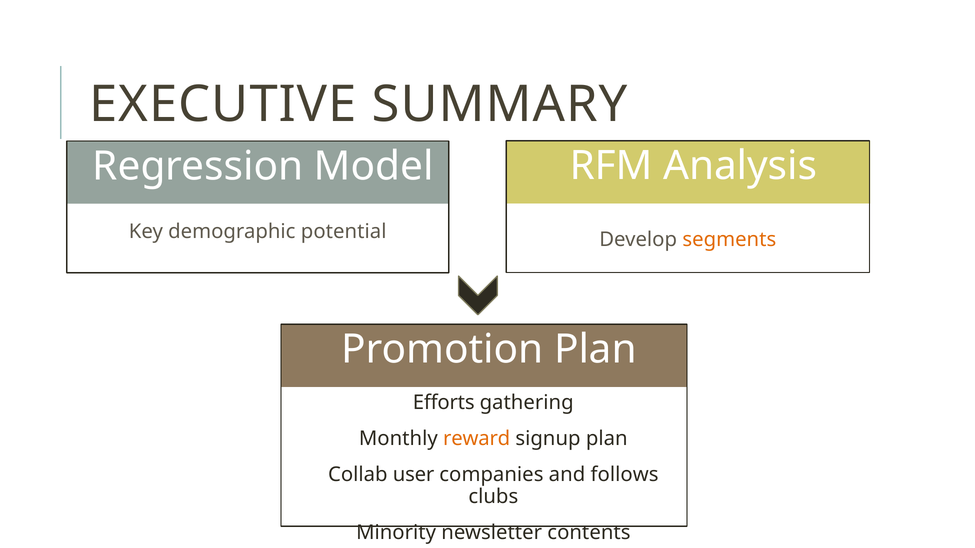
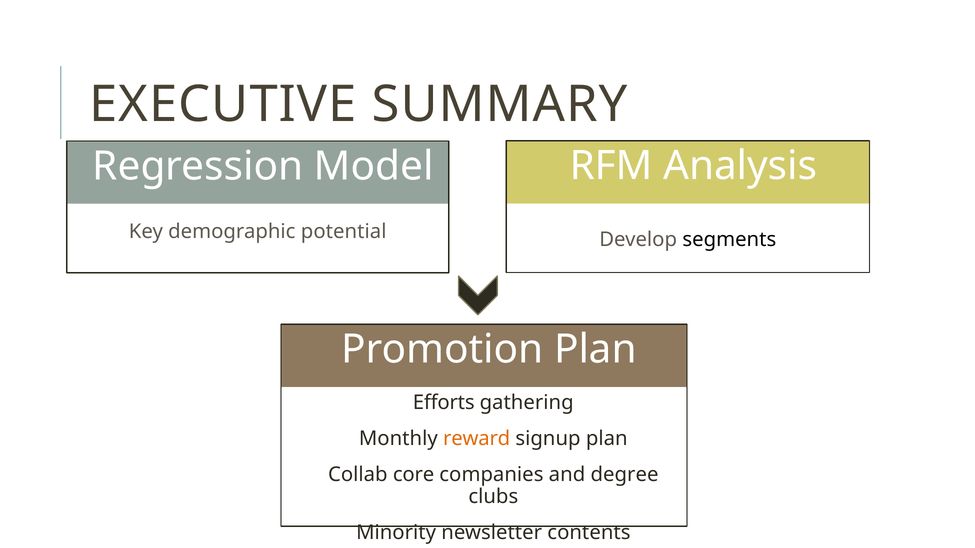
segments colour: orange -> black
user: user -> core
follows: follows -> degree
